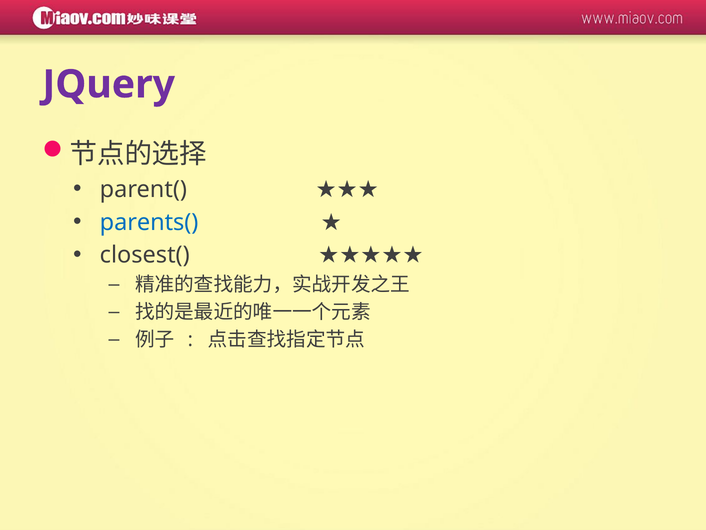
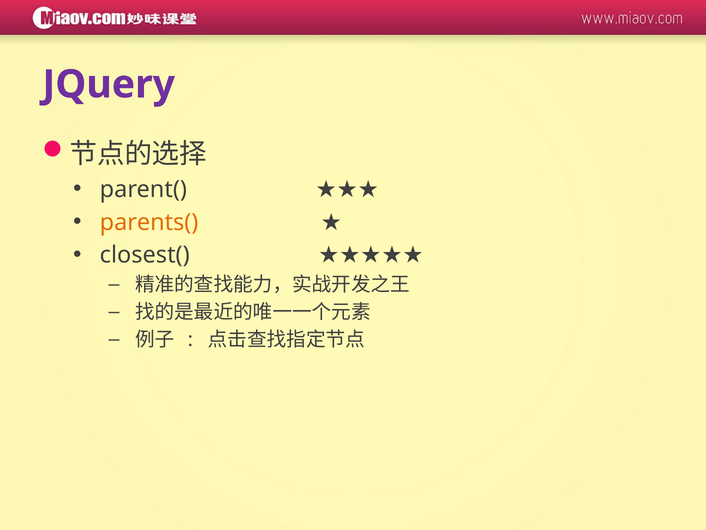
parents( colour: blue -> orange
